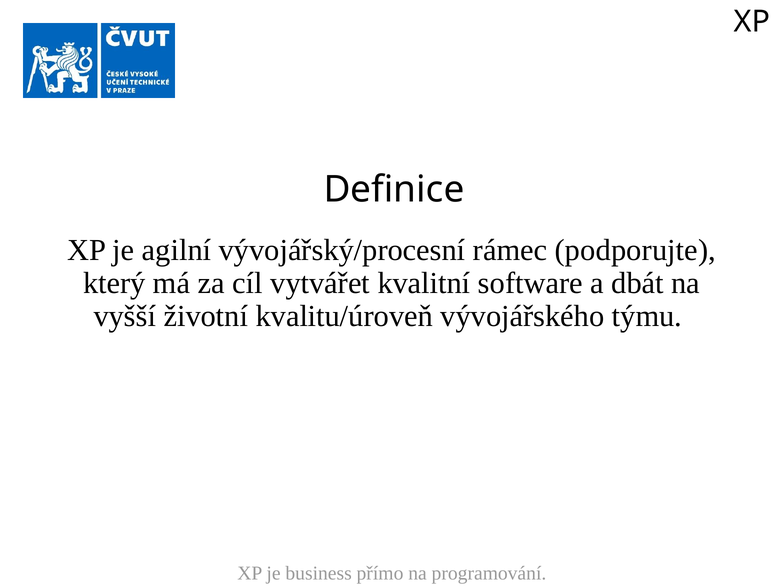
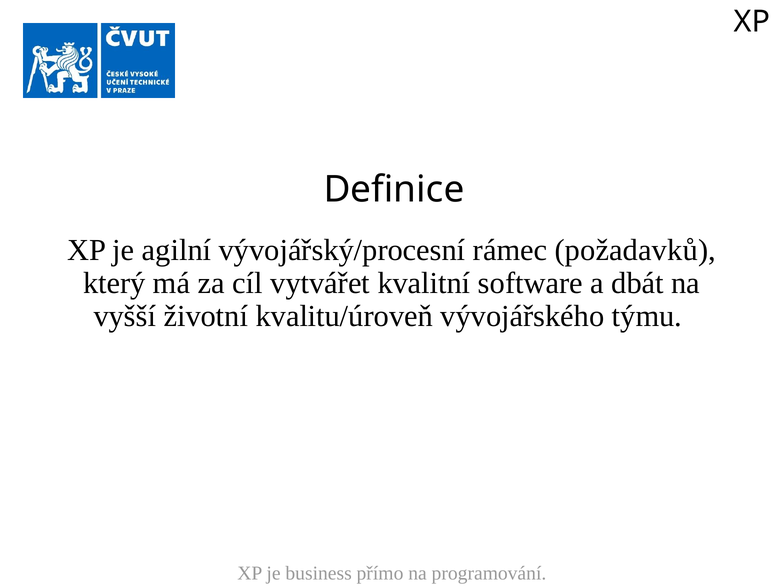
podporujte: podporujte -> požadavků
